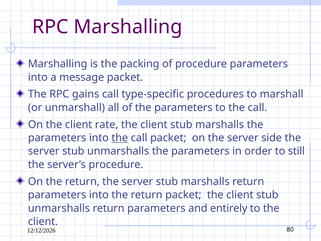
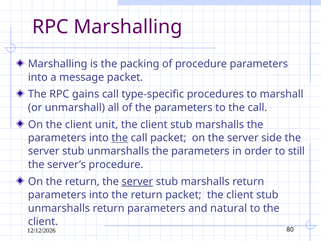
rate: rate -> unit
server at (137, 181) underline: none -> present
entirely: entirely -> natural
